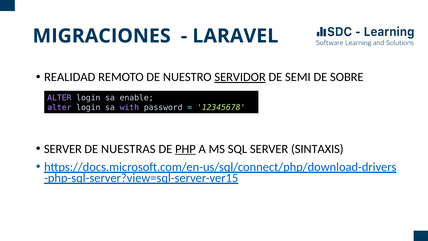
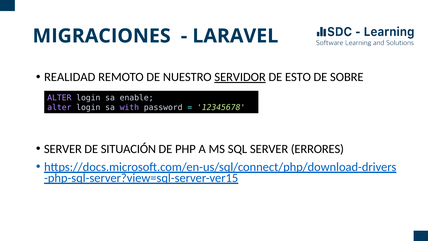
SEMI: SEMI -> ESTO
NUESTRAS: NUESTRAS -> SITUACIÓN
PHP underline: present -> none
SINTAXIS: SINTAXIS -> ERRORES
